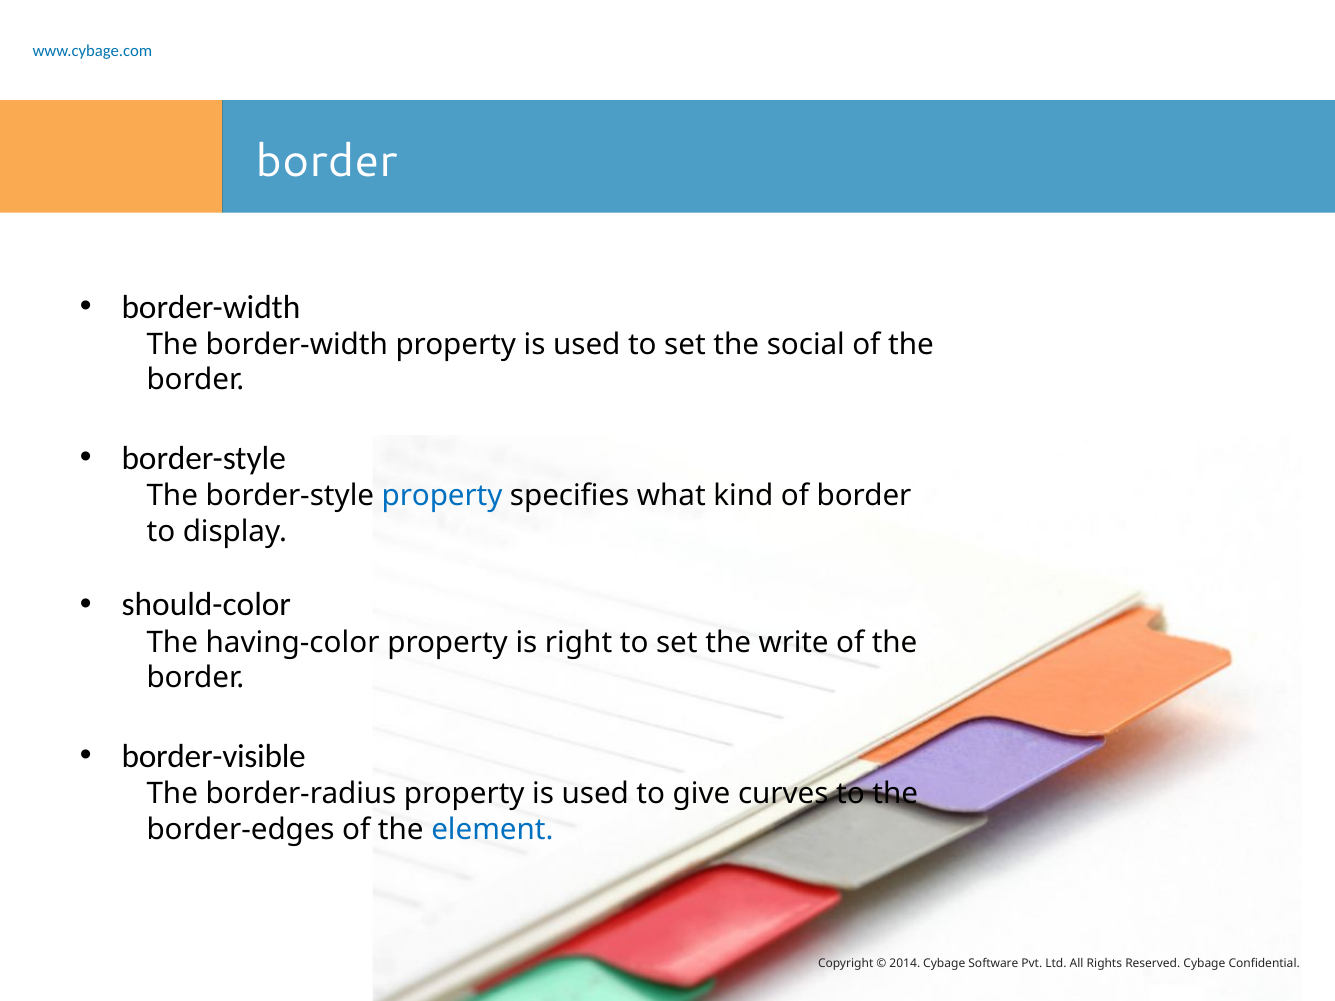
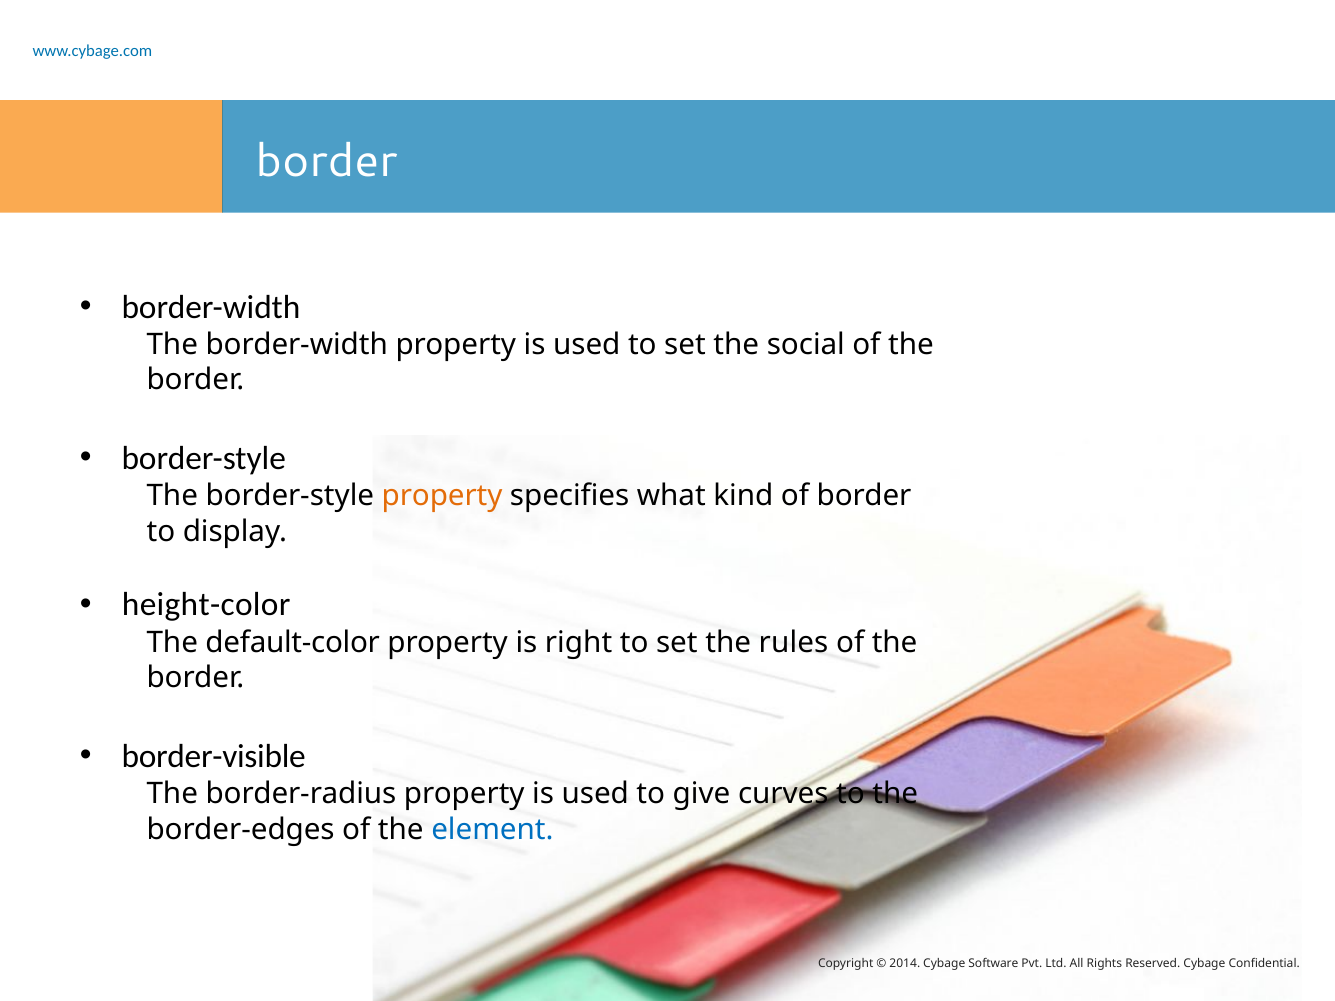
property at (442, 496) colour: blue -> orange
should-color: should-color -> height-color
having-color: having-color -> default-color
write: write -> rules
